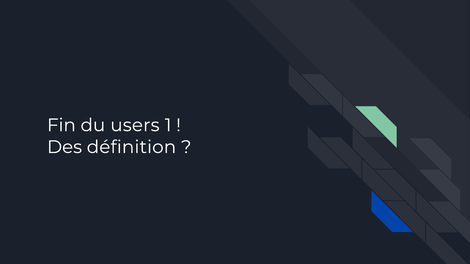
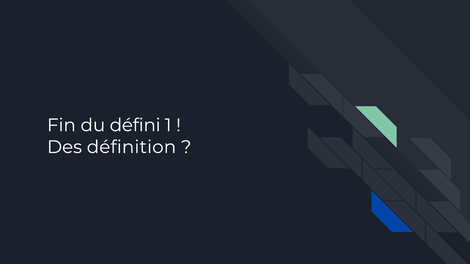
users: users -> défini
